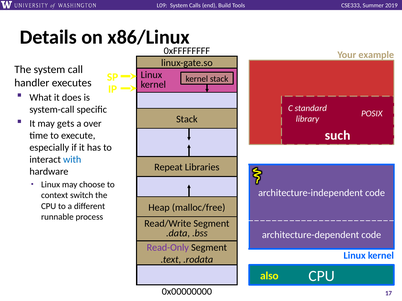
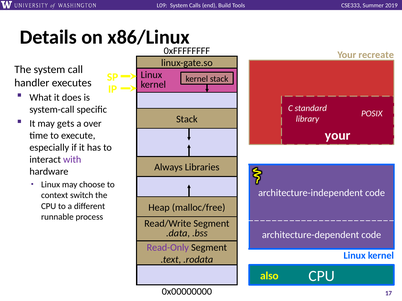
example: example -> recreate
such at (338, 136): such -> your
with colour: blue -> purple
Repeat: Repeat -> Always
